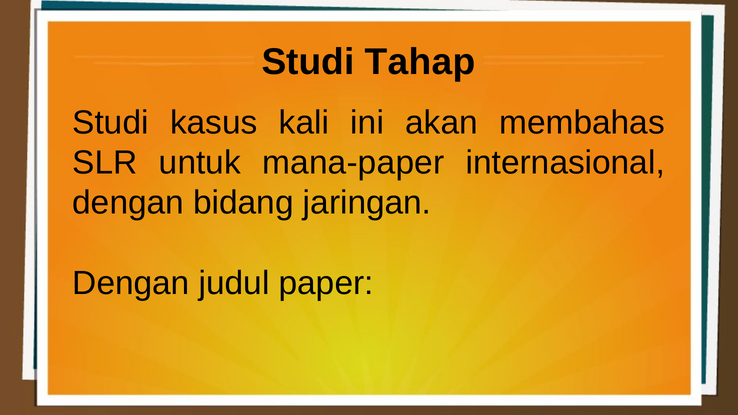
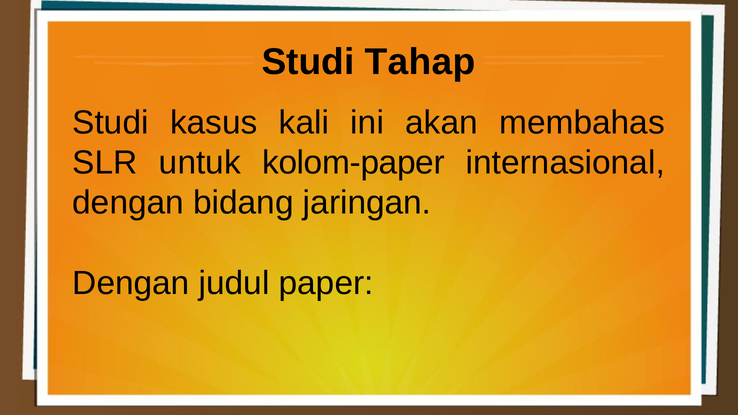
mana-paper: mana-paper -> kolom-paper
